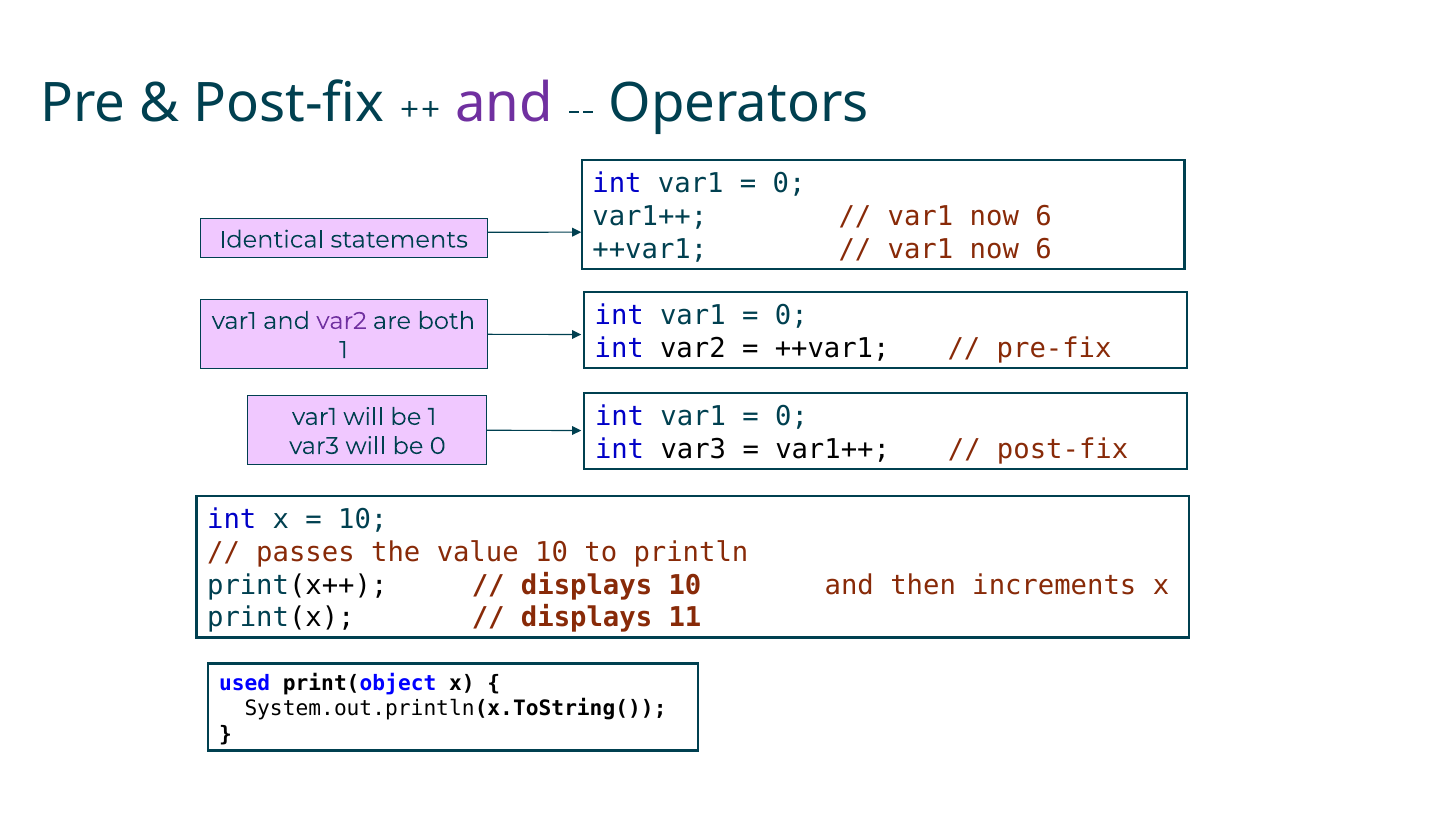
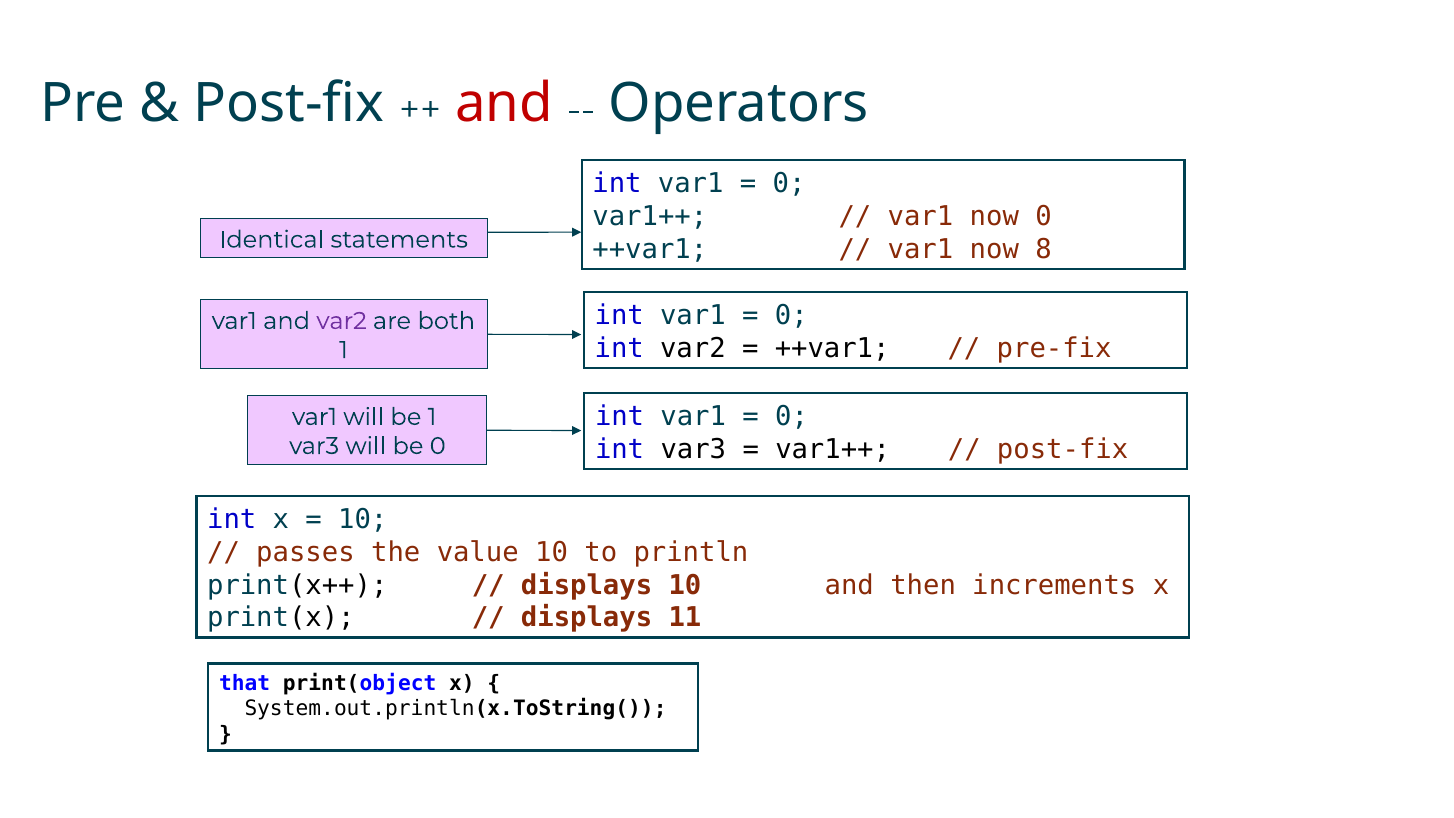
and at (504, 104) colour: purple -> red
6 at (1044, 216): 6 -> 0
6 at (1044, 249): 6 -> 8
used: used -> that
